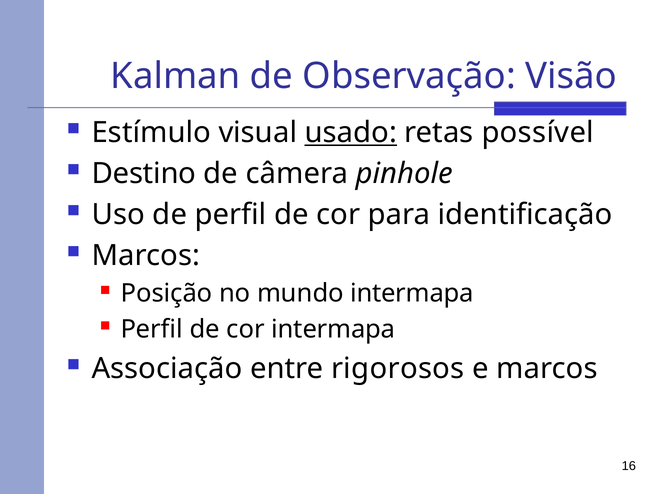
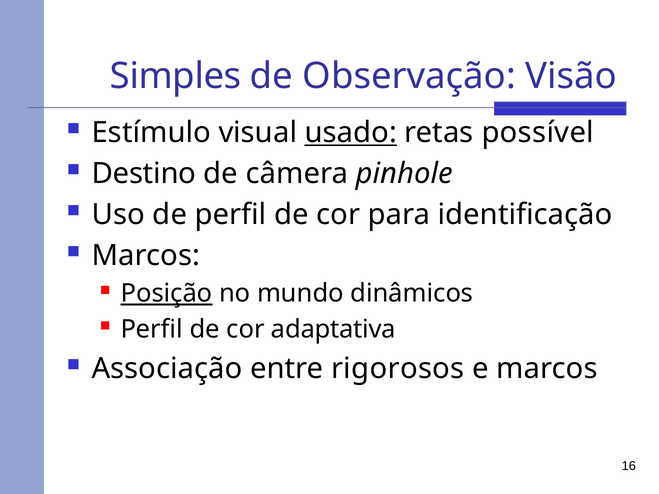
Kalman: Kalman -> Simples
Posição underline: none -> present
mundo intermapa: intermapa -> dinâmicos
cor intermapa: intermapa -> adaptativa
